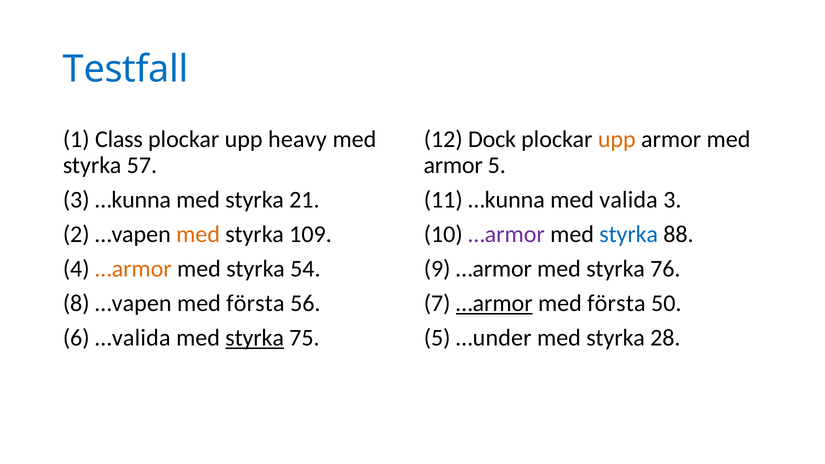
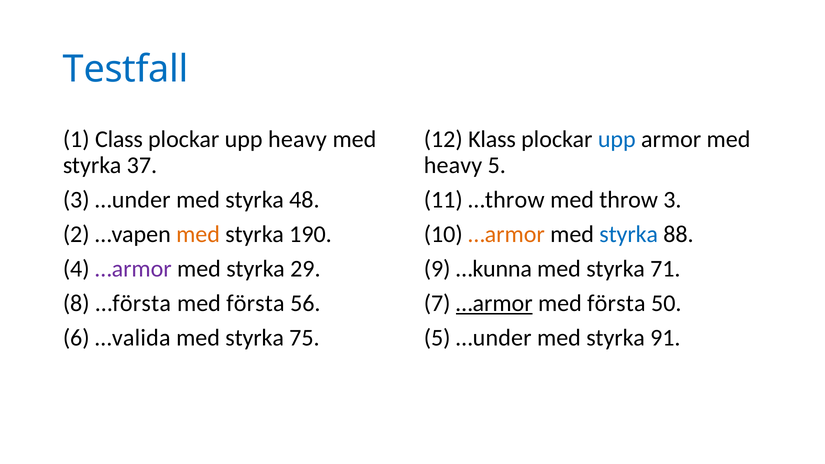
Dock: Dock -> Klass
upp at (617, 139) colour: orange -> blue
57: 57 -> 37
armor at (453, 165): armor -> heavy
3 …kunna: …kunna -> …under
21: 21 -> 48
11 …kunna: …kunna -> …throw
valida: valida -> throw
109: 109 -> 190
…armor at (506, 234) colour: purple -> orange
…armor at (133, 269) colour: orange -> purple
54: 54 -> 29
9 …armor: …armor -> …kunna
76: 76 -> 71
8 …vapen: …vapen -> …första
styrka at (255, 338) underline: present -> none
28: 28 -> 91
